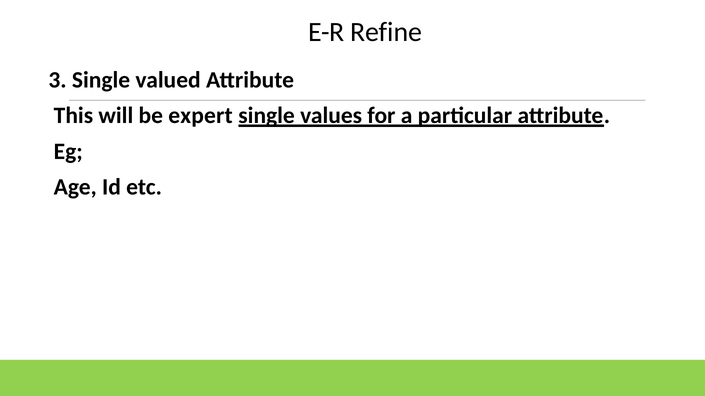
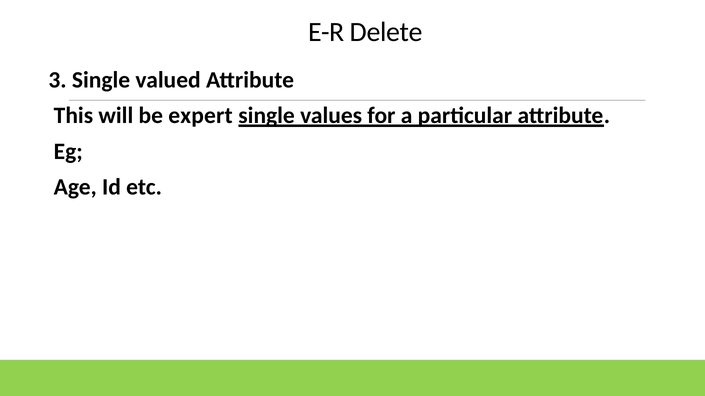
Refine: Refine -> Delete
